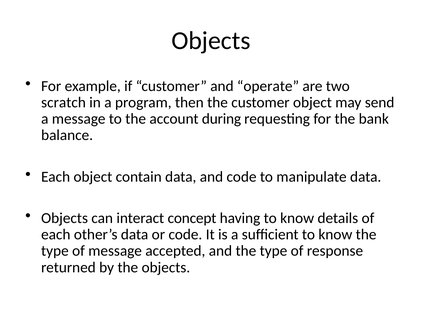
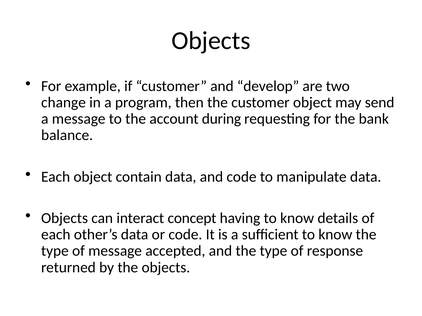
operate: operate -> develop
scratch: scratch -> change
